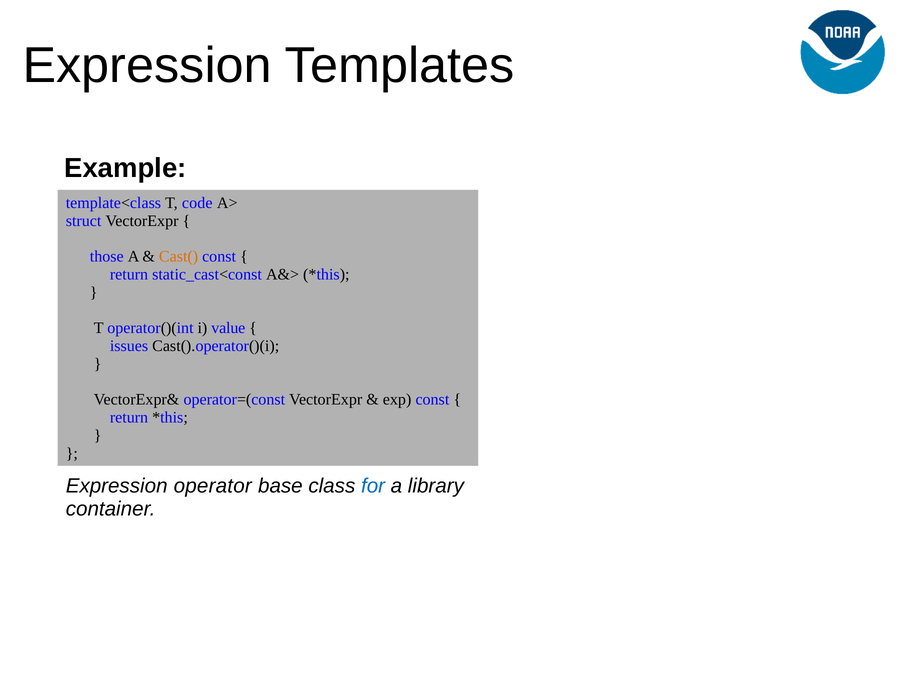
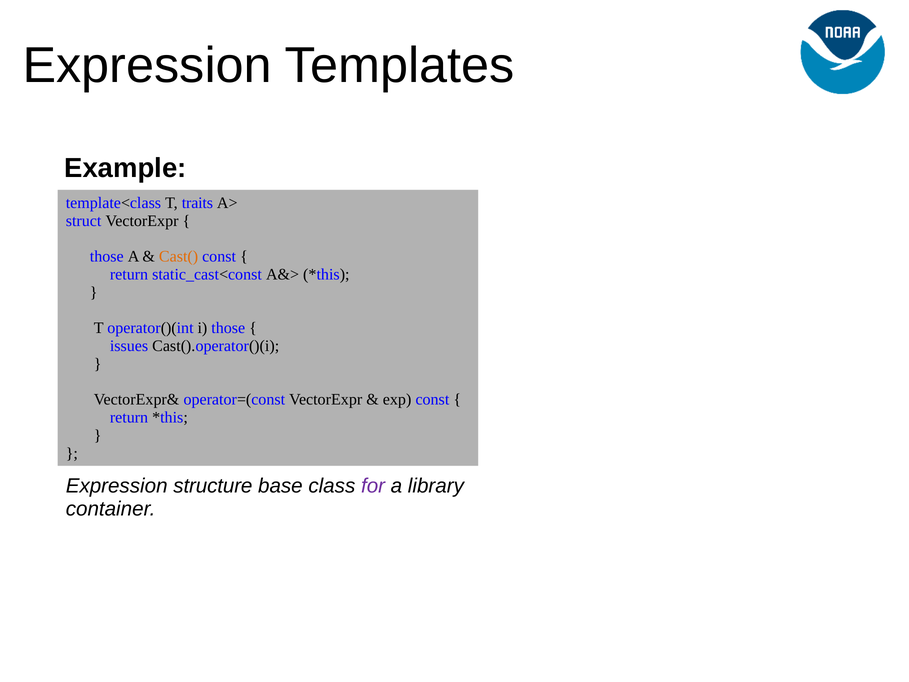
code: code -> traits
i value: value -> those
operator: operator -> structure
for colour: blue -> purple
